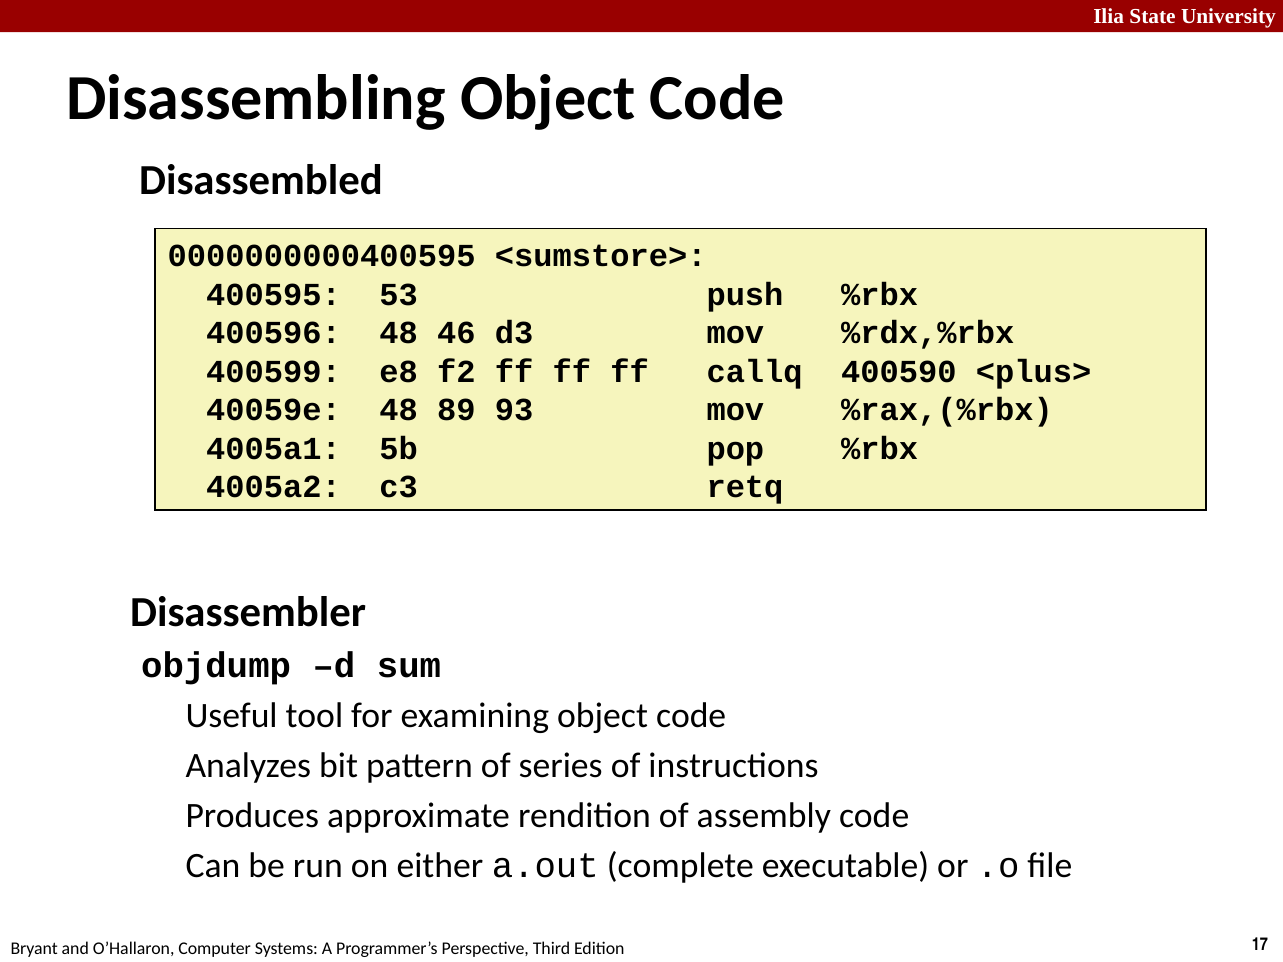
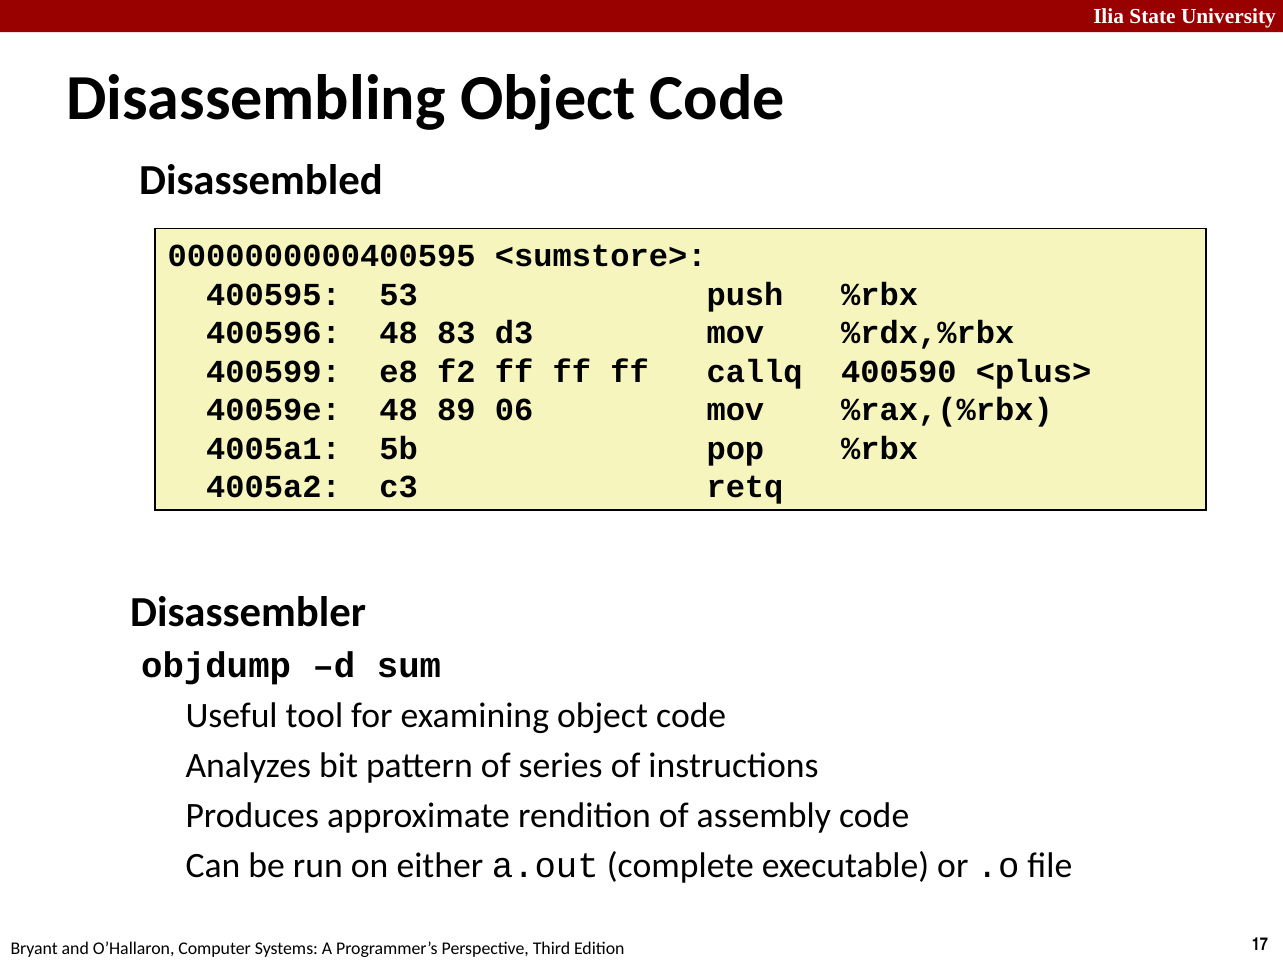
46: 46 -> 83
93: 93 -> 06
